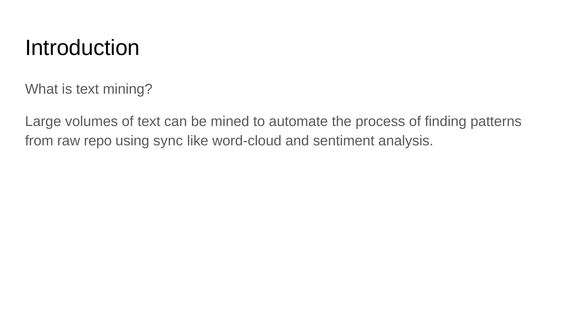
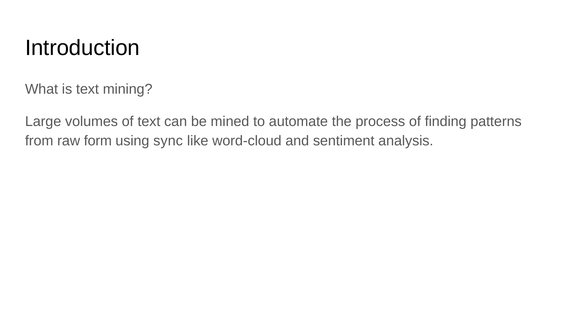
repo: repo -> form
